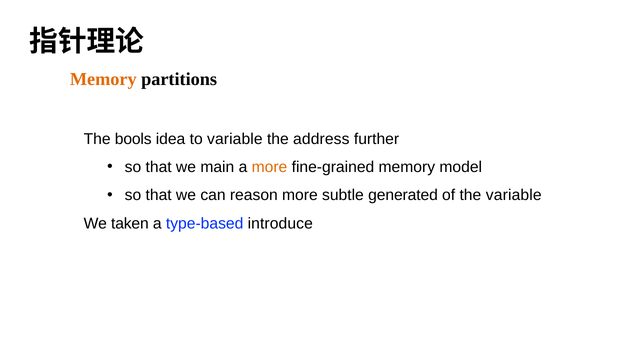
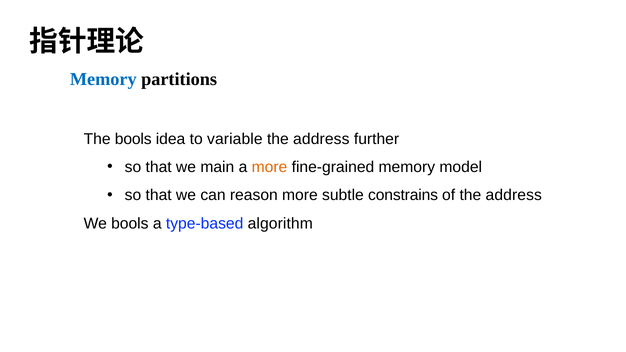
Memory at (103, 79) colour: orange -> blue
generated: generated -> constrains
of the variable: variable -> address
We taken: taken -> bools
introduce: introduce -> algorithm
